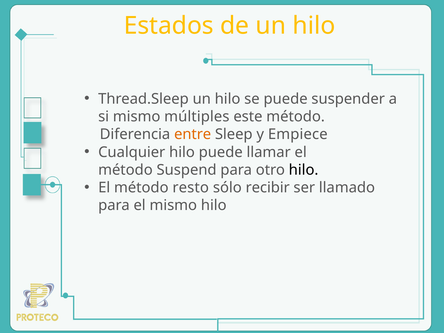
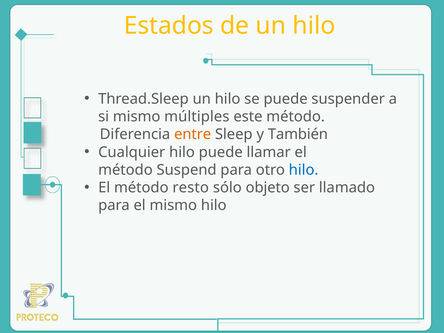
Empiece: Empiece -> También
hilo at (304, 170) colour: black -> blue
recibir: recibir -> objeto
